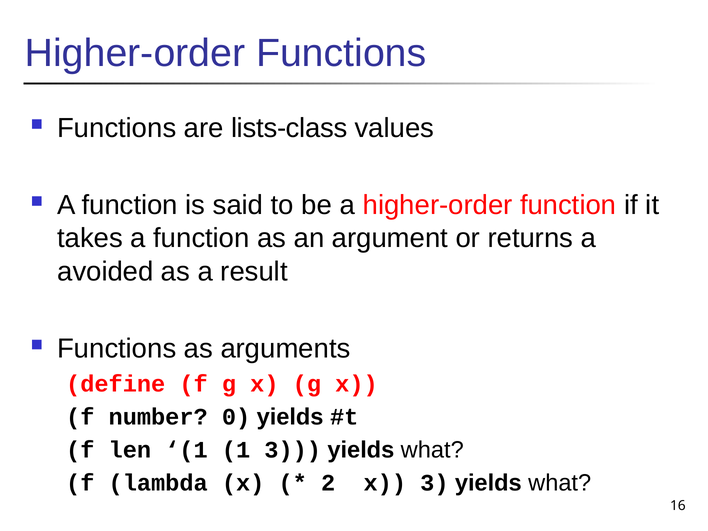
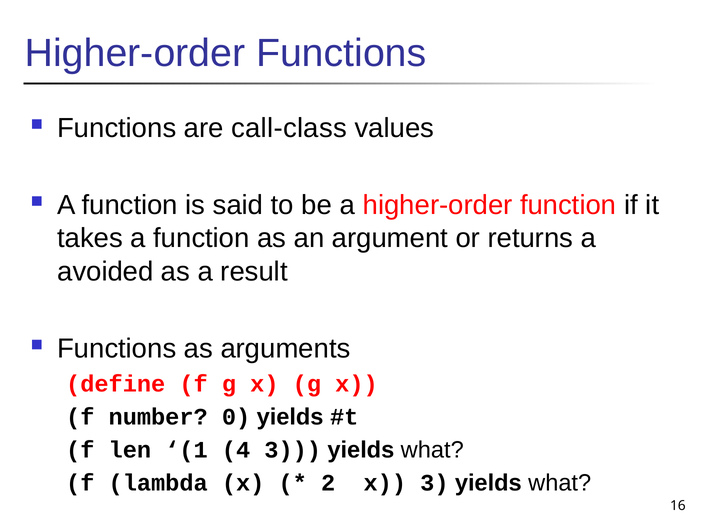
lists-class: lists-class -> call-class
1 1: 1 -> 4
